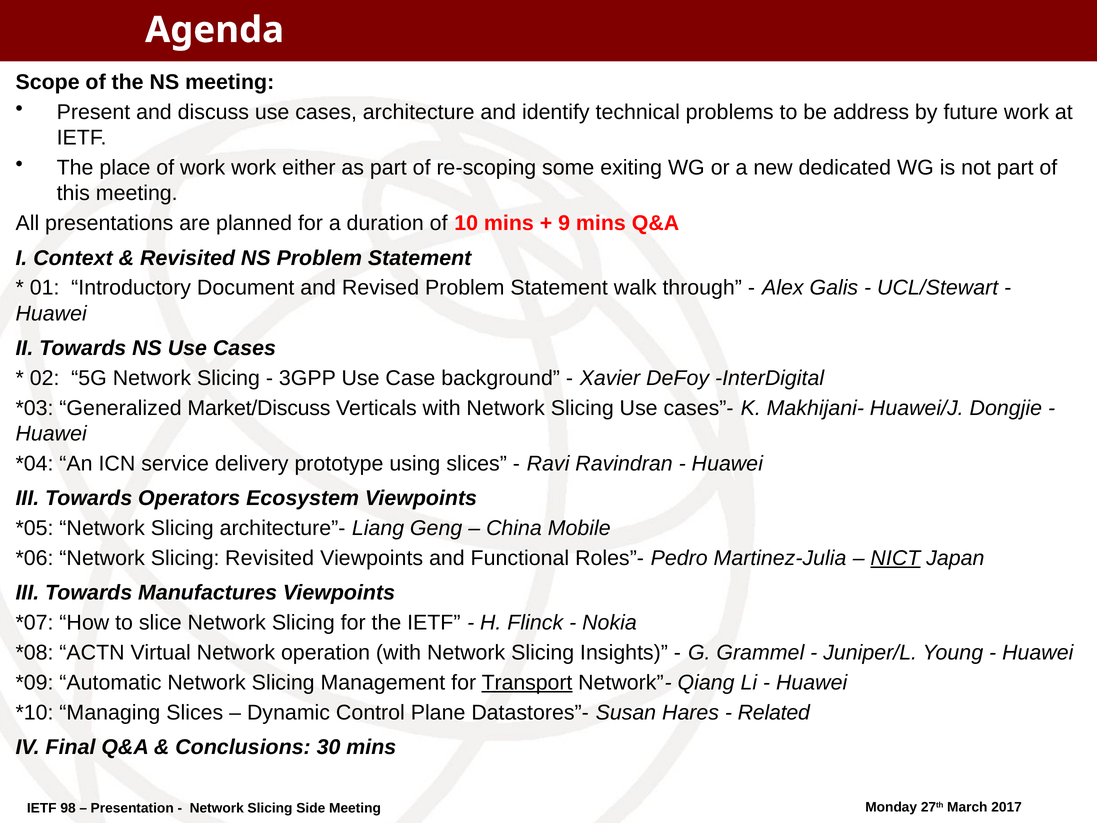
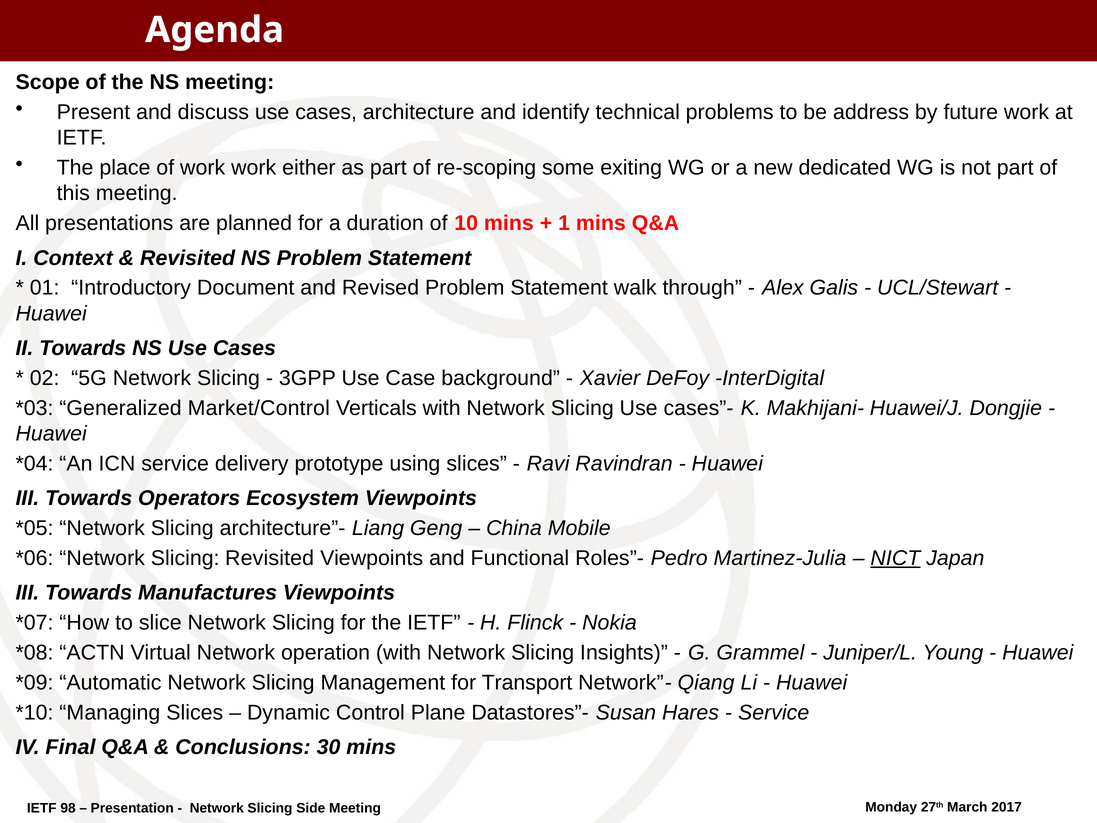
9: 9 -> 1
Market/Discuss: Market/Discuss -> Market/Control
Transport underline: present -> none
Related at (774, 712): Related -> Service
